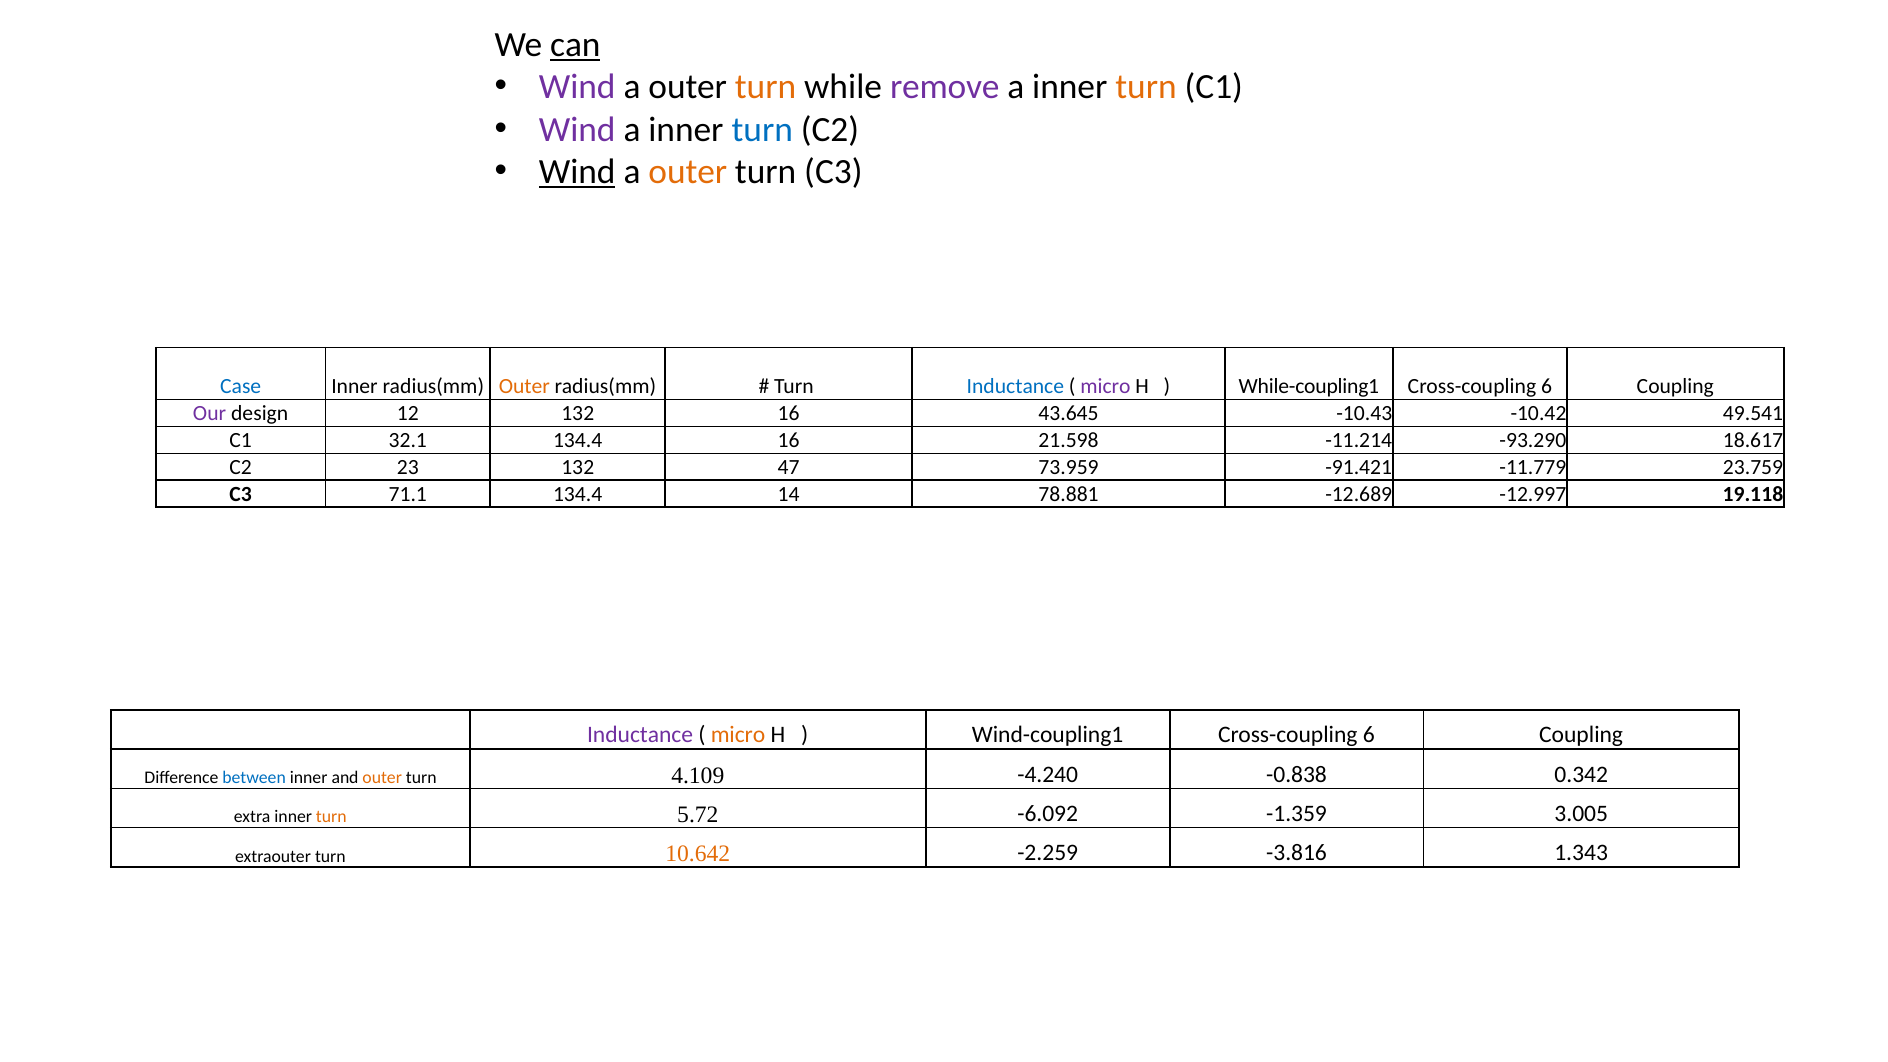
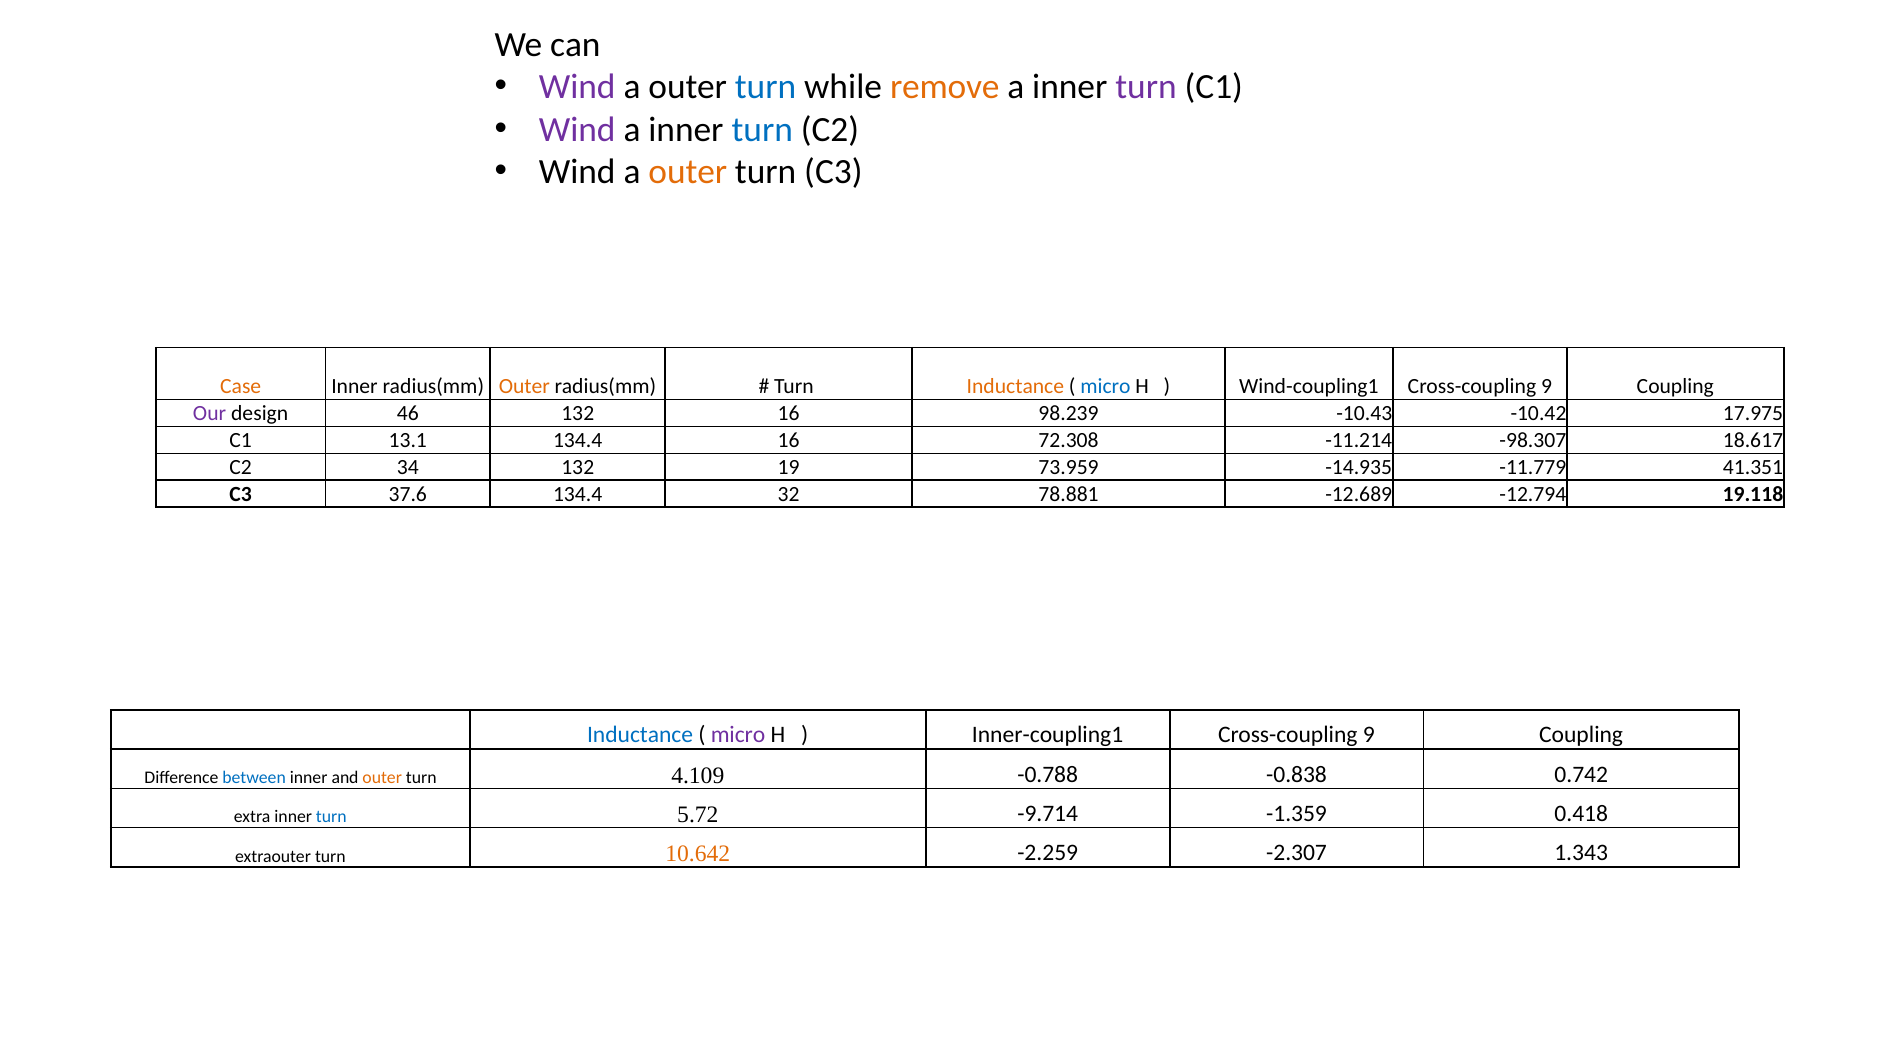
can underline: present -> none
turn at (766, 87) colour: orange -> blue
remove colour: purple -> orange
turn at (1146, 87) colour: orange -> purple
Wind at (577, 172) underline: present -> none
Case colour: blue -> orange
Inductance at (1015, 386) colour: blue -> orange
micro at (1105, 386) colour: purple -> blue
While-coupling1: While-coupling1 -> Wind-coupling1
6 at (1547, 386): 6 -> 9
12: 12 -> 46
43.645: 43.645 -> 98.239
49.541: 49.541 -> 17.975
32.1: 32.1 -> 13.1
21.598: 21.598 -> 72.308
-93.290: -93.290 -> -98.307
23: 23 -> 34
47: 47 -> 19
-91.421: -91.421 -> -14.935
23.759: 23.759 -> 41.351
71.1: 71.1 -> 37.6
14: 14 -> 32
-12.997: -12.997 -> -12.794
Inductance at (640, 735) colour: purple -> blue
micro at (738, 735) colour: orange -> purple
Wind-coupling1: Wind-coupling1 -> Inner-coupling1
6 at (1369, 735): 6 -> 9
-4.240: -4.240 -> -0.788
0.342: 0.342 -> 0.742
turn at (331, 817) colour: orange -> blue
-6.092: -6.092 -> -9.714
3.005: 3.005 -> 0.418
-3.816: -3.816 -> -2.307
